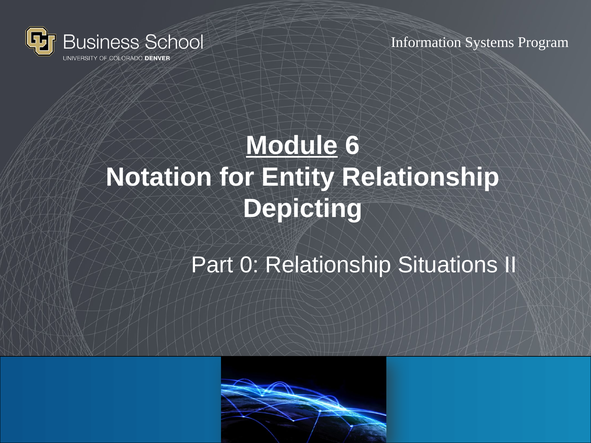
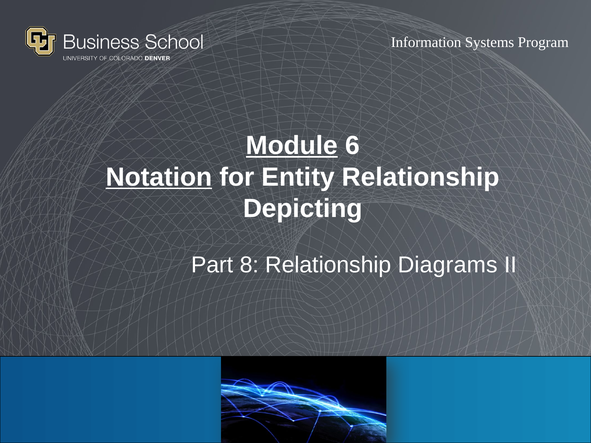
Notation underline: none -> present
0: 0 -> 8
Situations: Situations -> Diagrams
